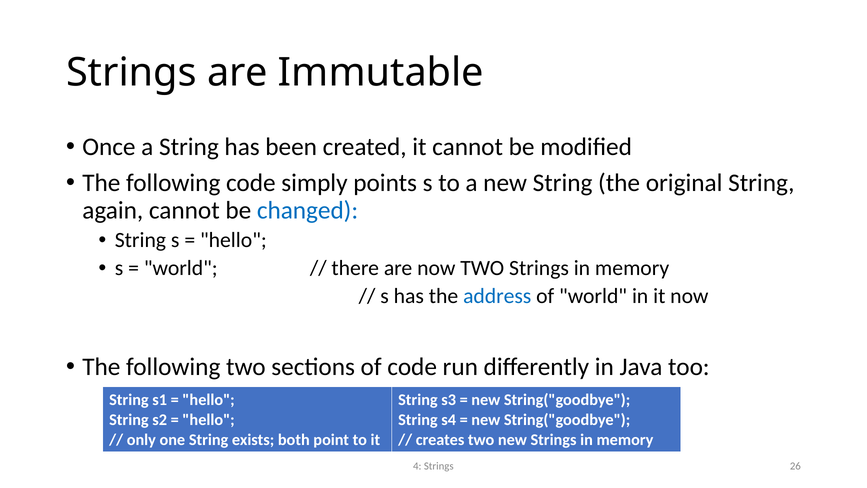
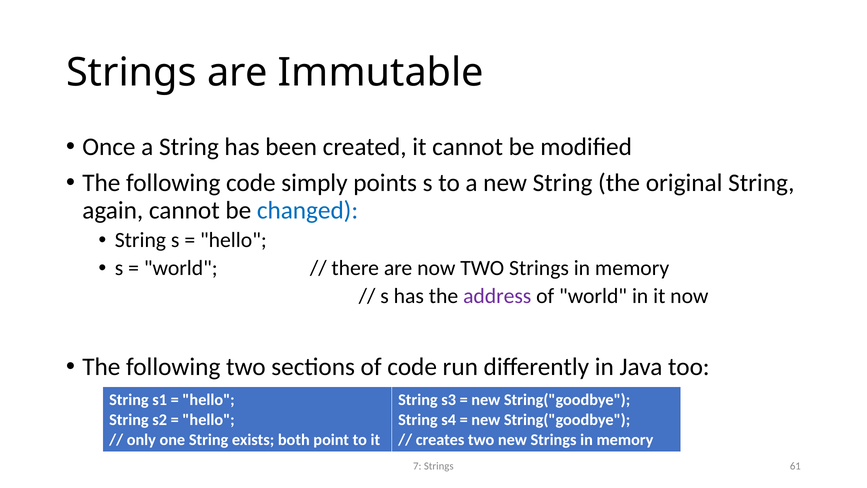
address colour: blue -> purple
4: 4 -> 7
26: 26 -> 61
